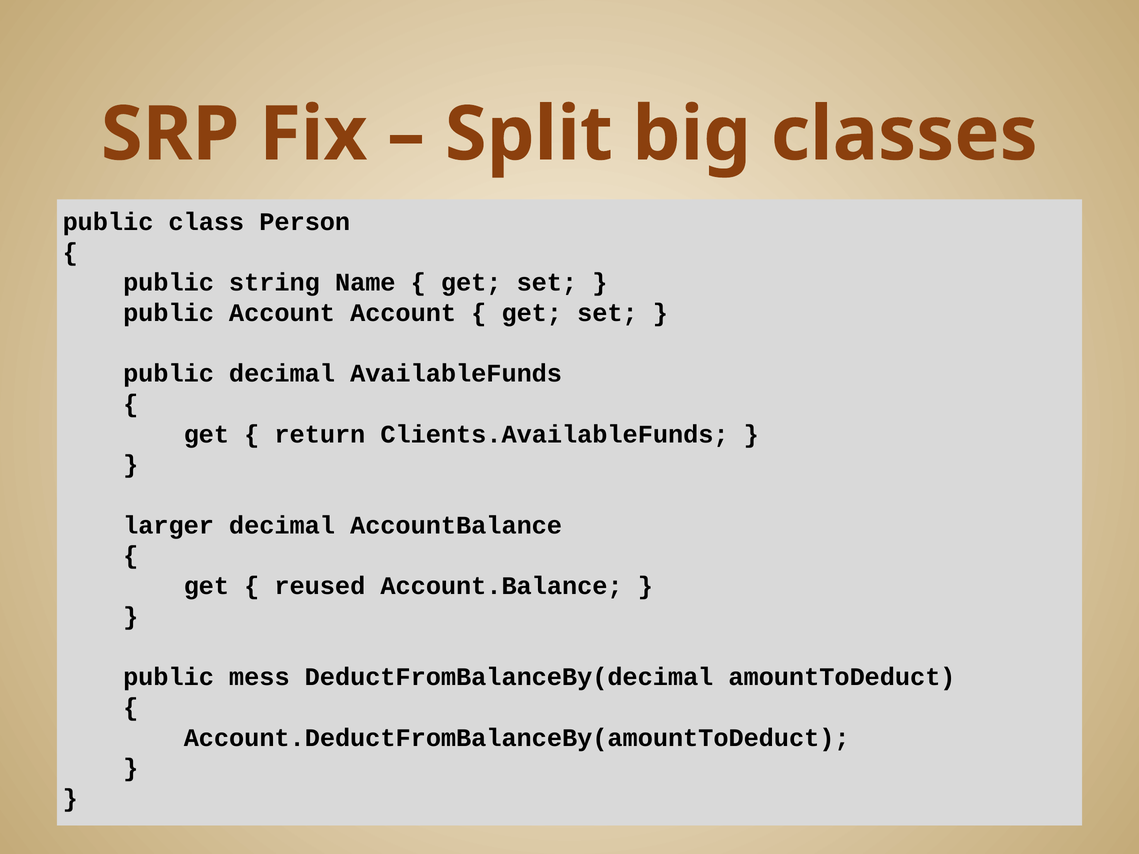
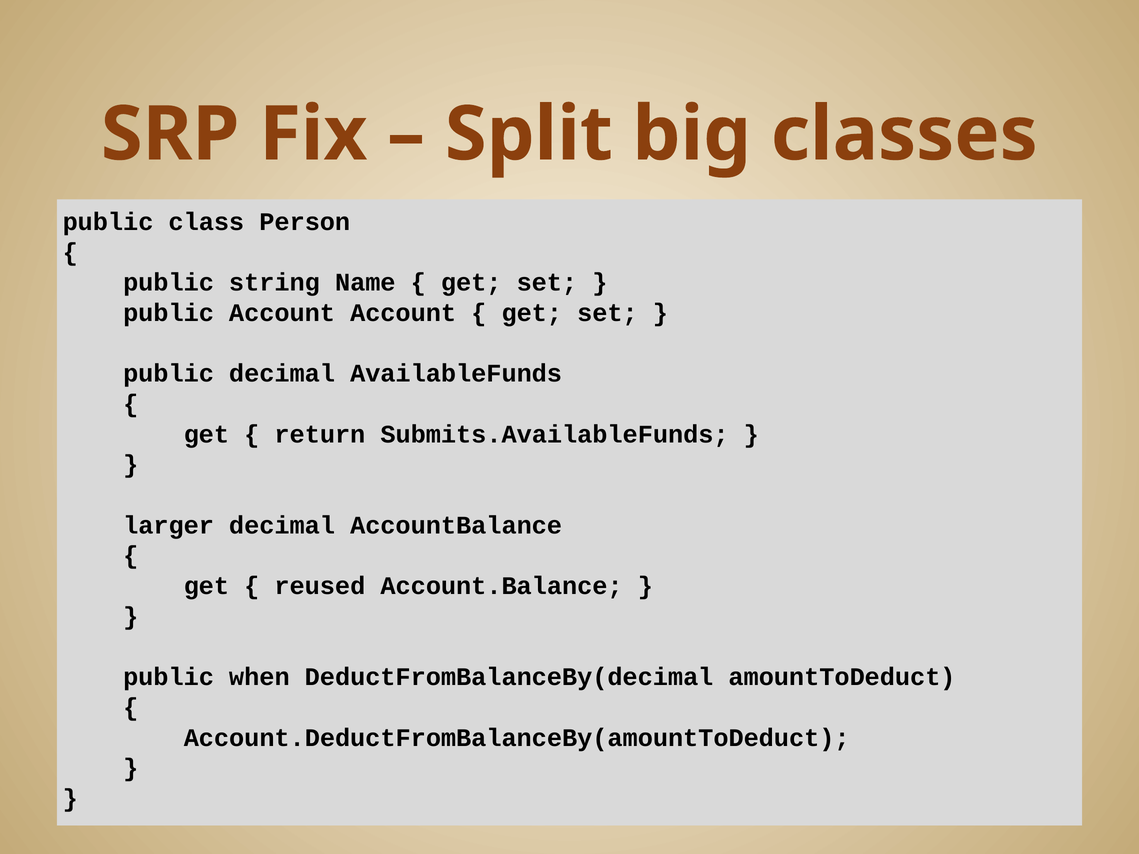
Clients.AvailableFunds: Clients.AvailableFunds -> Submits.AvailableFunds
mess: mess -> when
